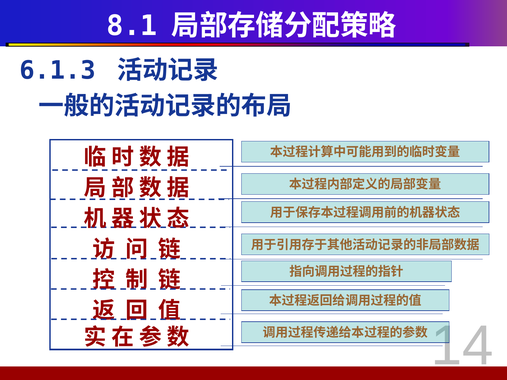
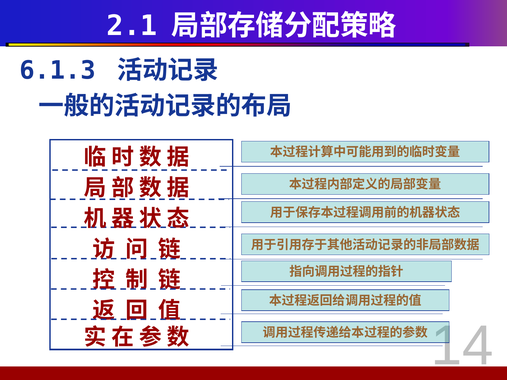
8.1: 8.1 -> 2.1
